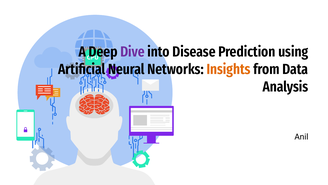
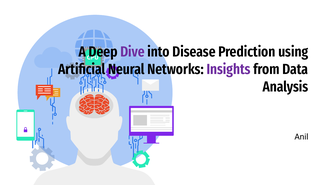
Insights colour: orange -> purple
